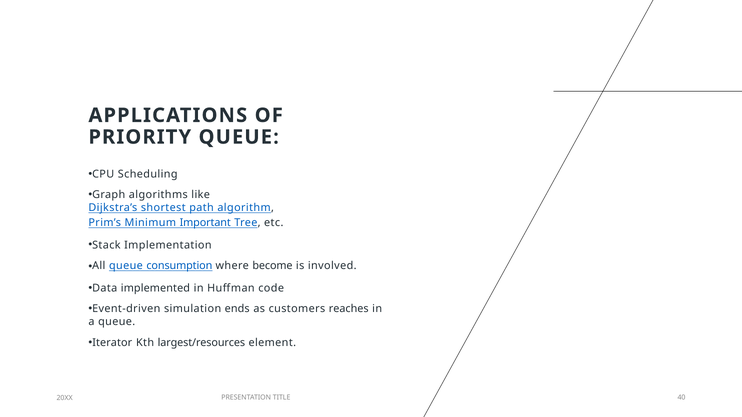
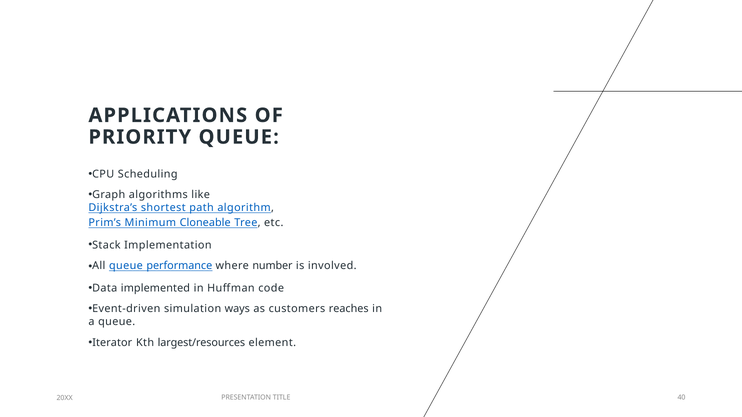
Important: Important -> Cloneable
consumption: consumption -> performance
become: become -> number
ends: ends -> ways
